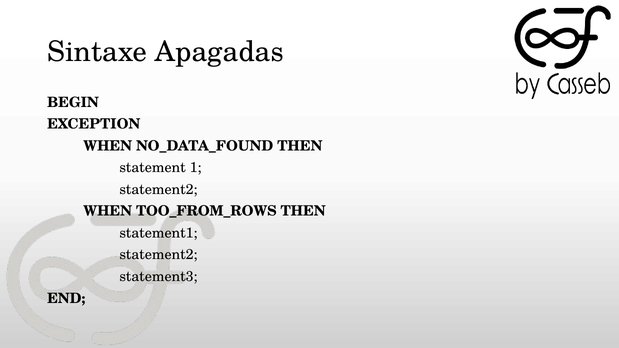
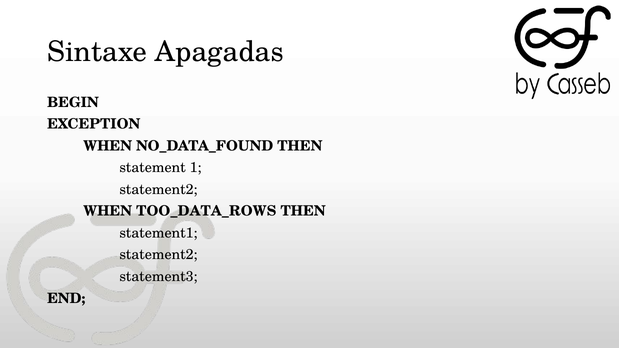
TOO_FROM_ROWS: TOO_FROM_ROWS -> TOO_DATA_ROWS
